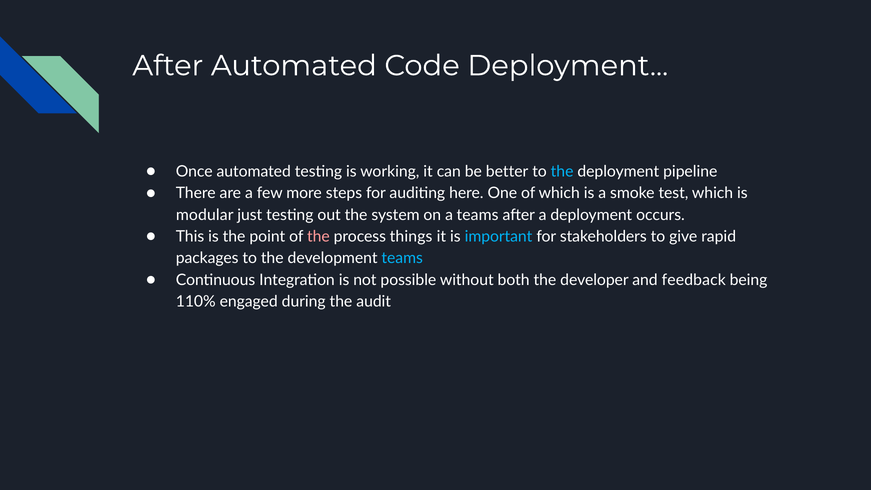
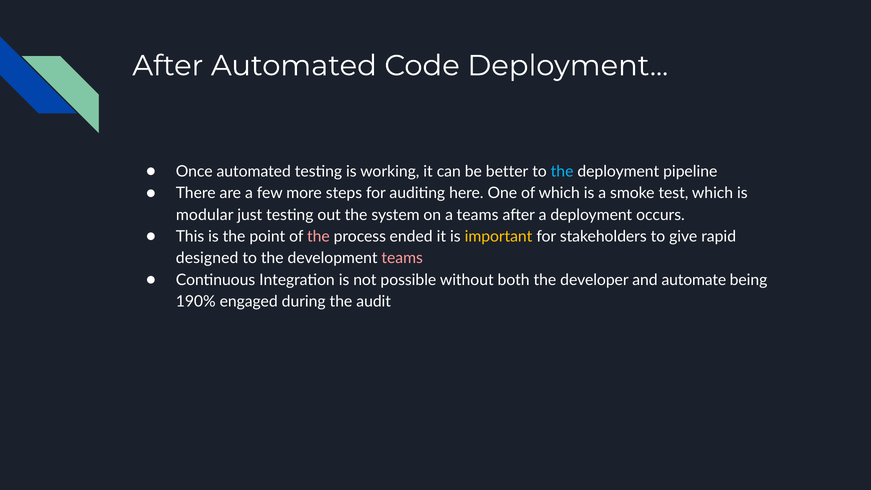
things: things -> ended
important colour: light blue -> yellow
packages: packages -> designed
teams at (402, 258) colour: light blue -> pink
feedback: feedback -> automate
110%: 110% -> 190%
